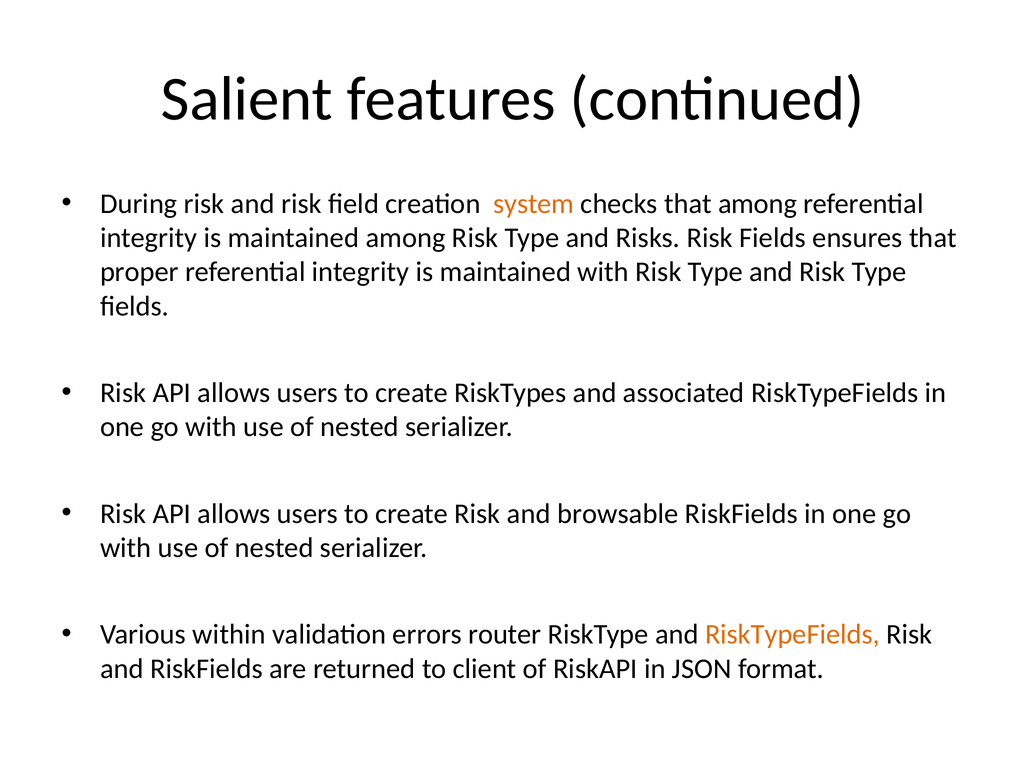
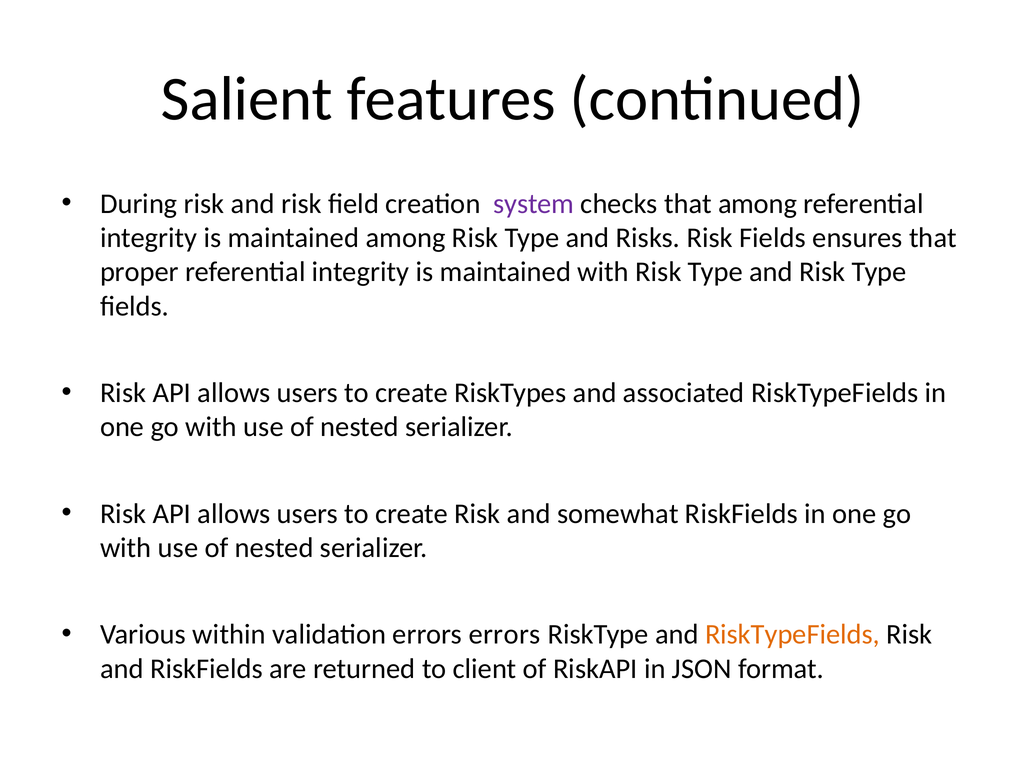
system colour: orange -> purple
browsable: browsable -> somewhat
errors router: router -> errors
